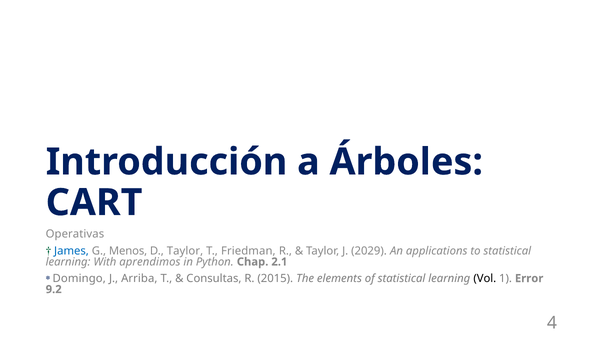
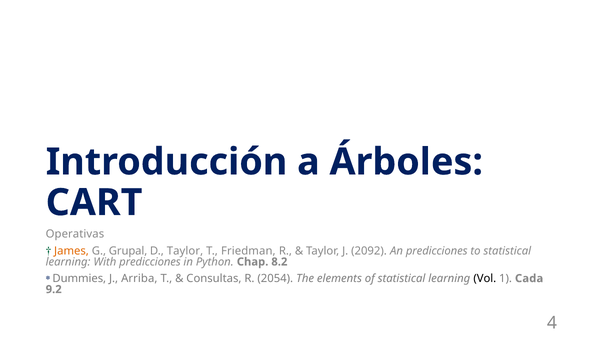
James colour: blue -> orange
Menos: Menos -> Grupal
2029: 2029 -> 2092
An applications: applications -> predicciones
With aprendimos: aprendimos -> predicciones
2.1: 2.1 -> 8.2
Domingo: Domingo -> Dummies
2015: 2015 -> 2054
Error: Error -> Cada
